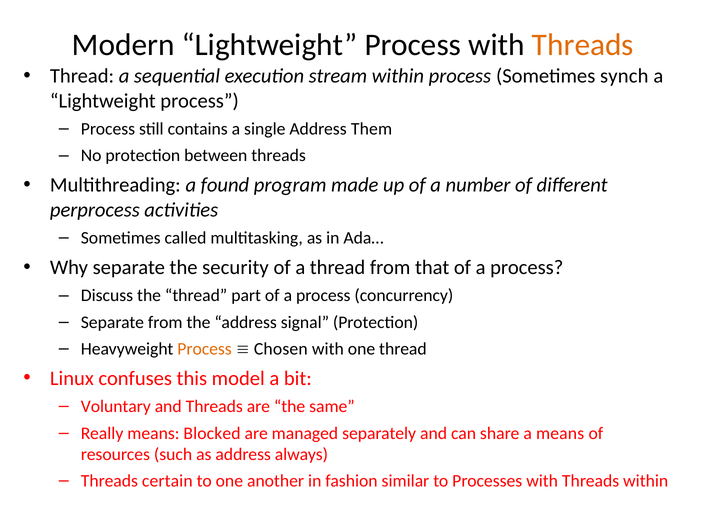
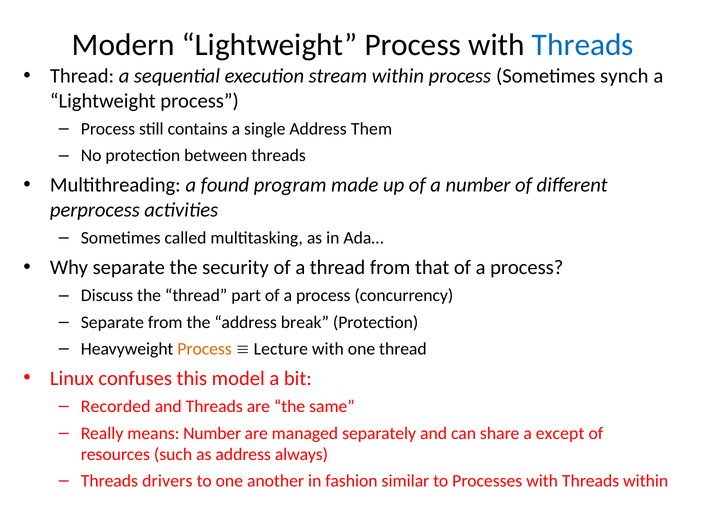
Threads at (583, 45) colour: orange -> blue
signal: signal -> break
Chosen: Chosen -> Lecture
Voluntary: Voluntary -> Recorded
means Blocked: Blocked -> Number
a means: means -> except
certain: certain -> drivers
